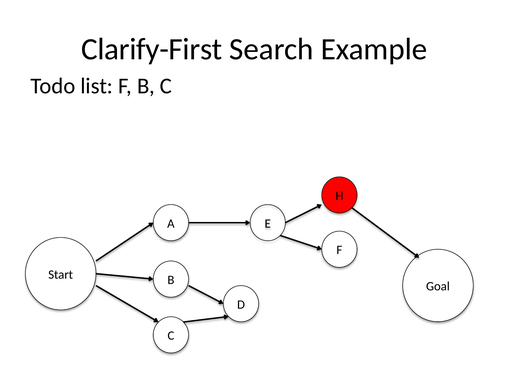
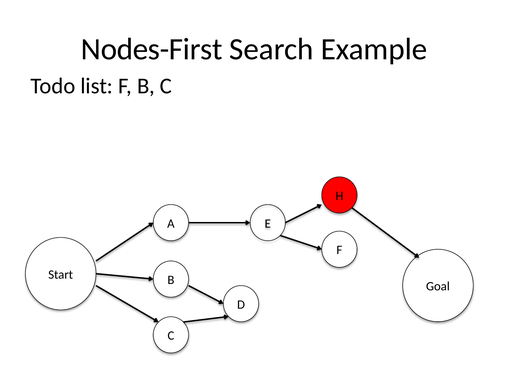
Clarify-First: Clarify-First -> Nodes-First
